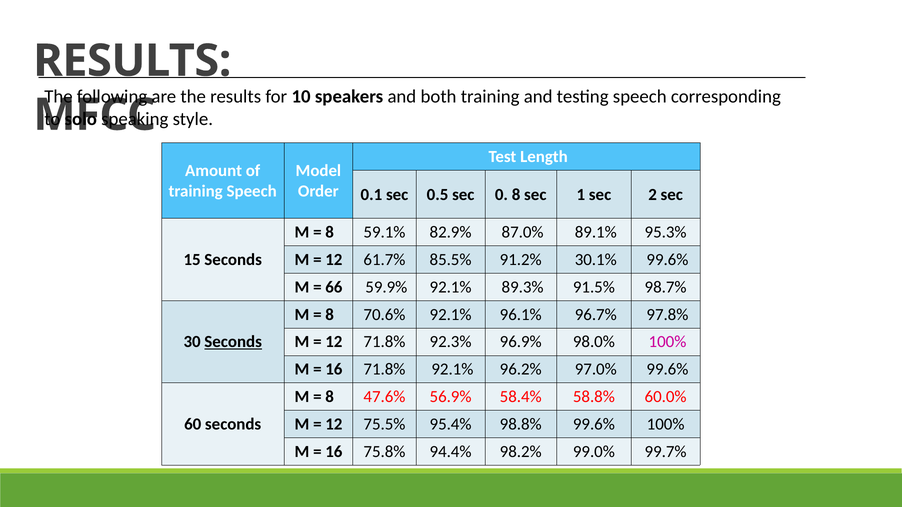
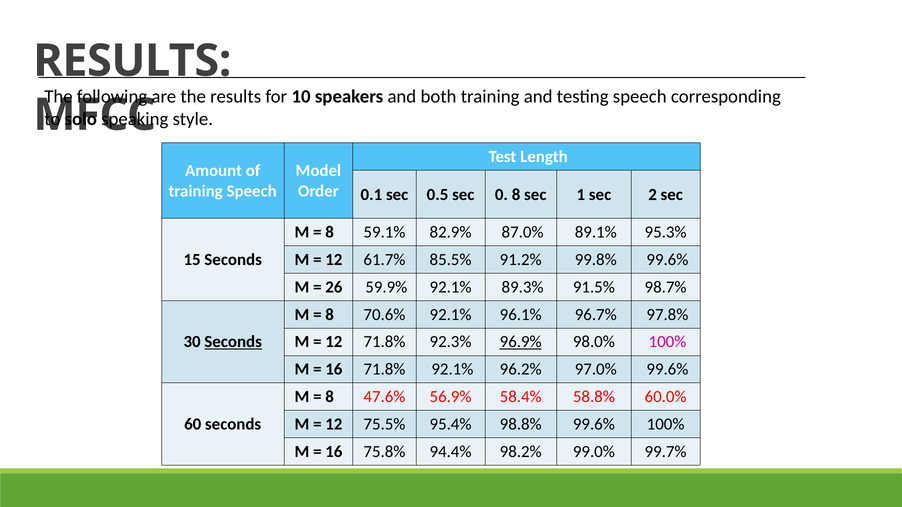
30.1%: 30.1% -> 99.8%
66: 66 -> 26
96.9% underline: none -> present
